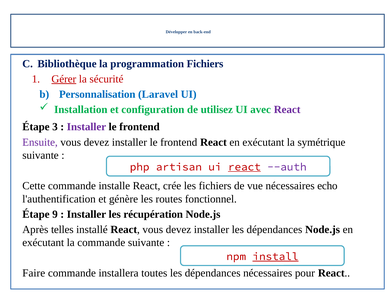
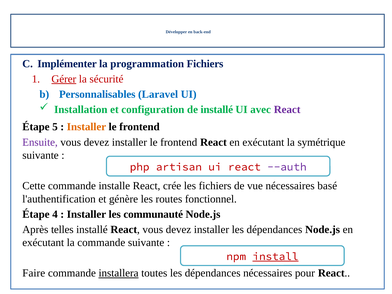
Bibliothèque: Bibliothèque -> Implémenter
Personnalisation: Personnalisation -> Personnalisables
de utilisez: utilisez -> installé
3: 3 -> 5
Installer at (86, 127) colour: purple -> orange
react at (244, 167) underline: present -> none
echo: echo -> basé
9: 9 -> 4
récupération: récupération -> communauté
installera underline: none -> present
